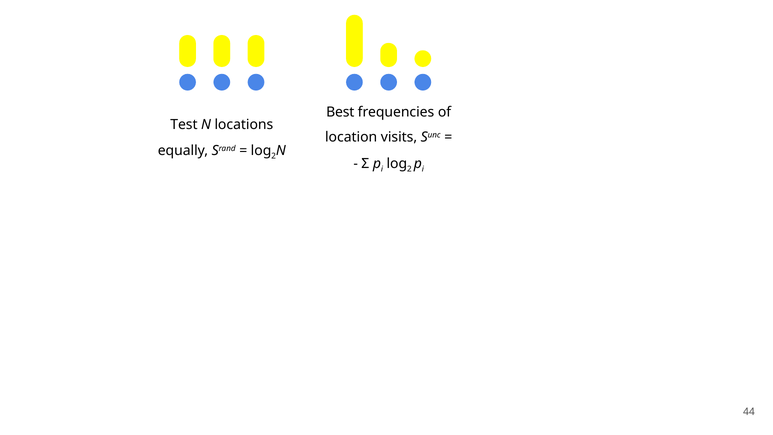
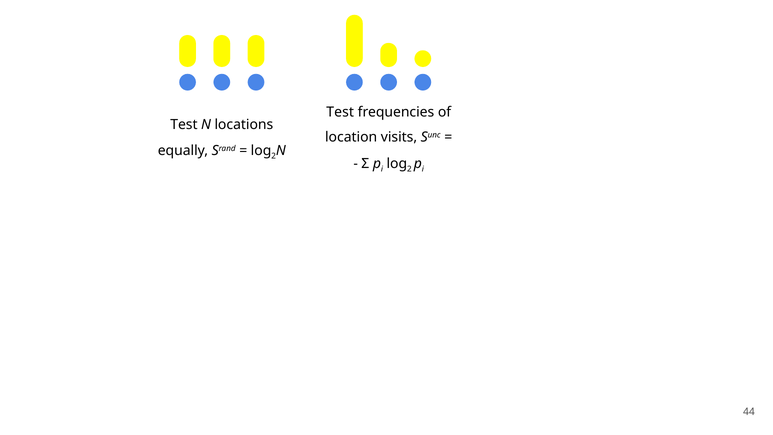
Best at (340, 112): Best -> Test
